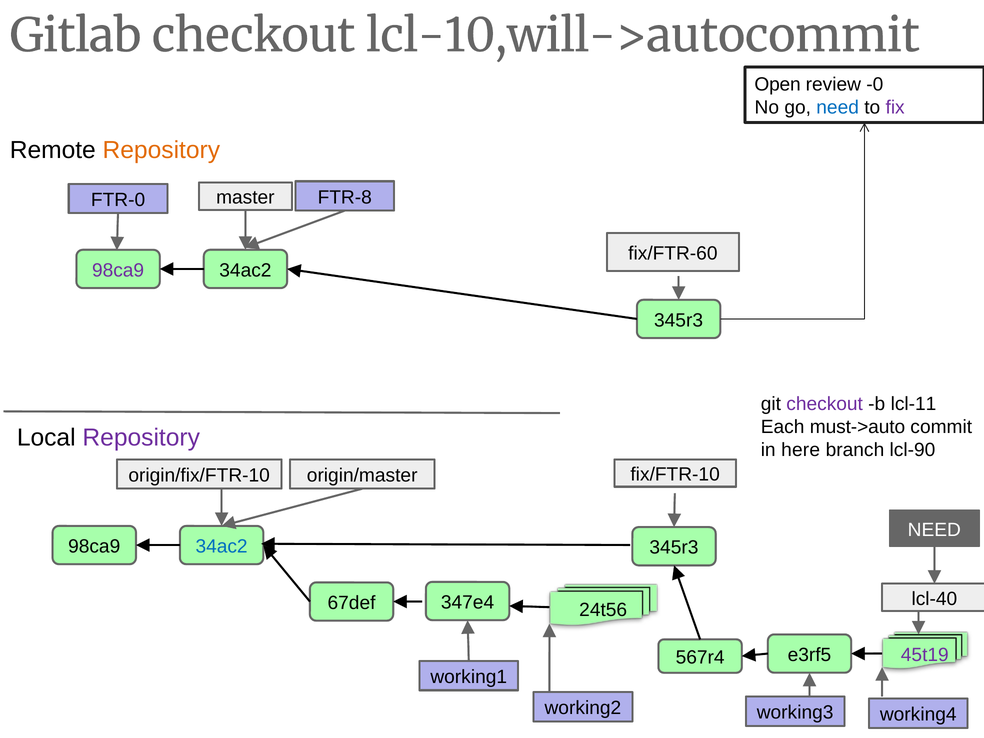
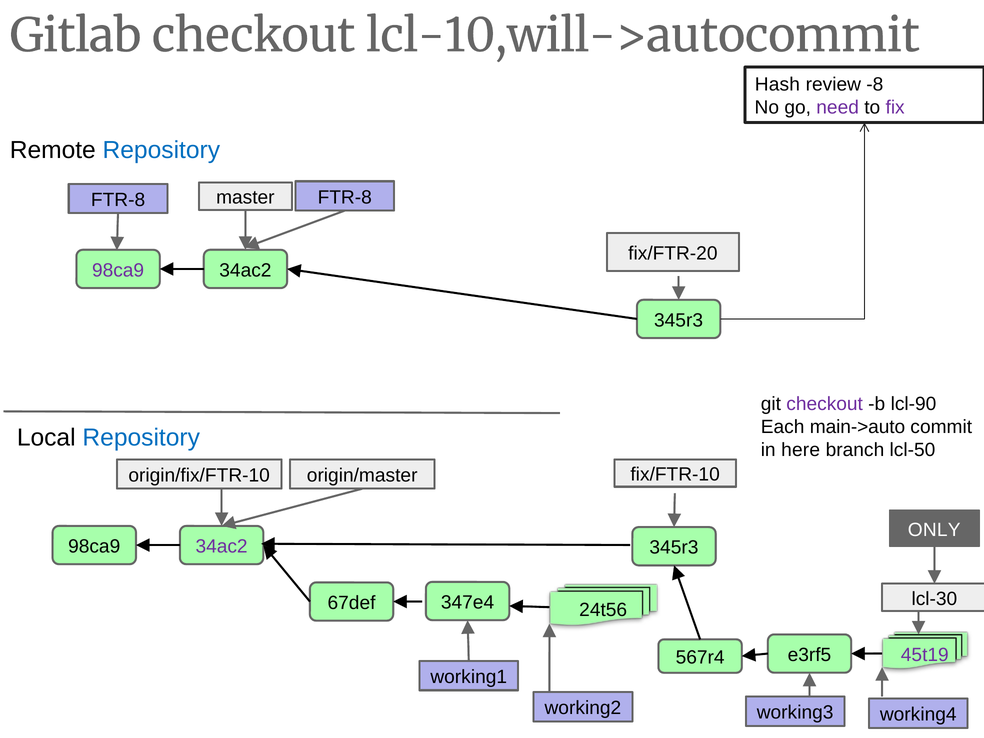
Open: Open -> Hash
-0: -0 -> -8
need at (838, 108) colour: blue -> purple
Repository at (161, 150) colour: orange -> blue
FTR-0 at (118, 200): FTR-0 -> FTR-8
fix/FTR-60: fix/FTR-60 -> fix/FTR-20
lcl-11: lcl-11 -> lcl-90
must->auto: must->auto -> main->auto
Repository at (141, 438) colour: purple -> blue
lcl-90: lcl-90 -> lcl-50
NEED at (934, 530): NEED -> ONLY
34ac2 at (222, 546) colour: blue -> purple
lcl-40: lcl-40 -> lcl-30
